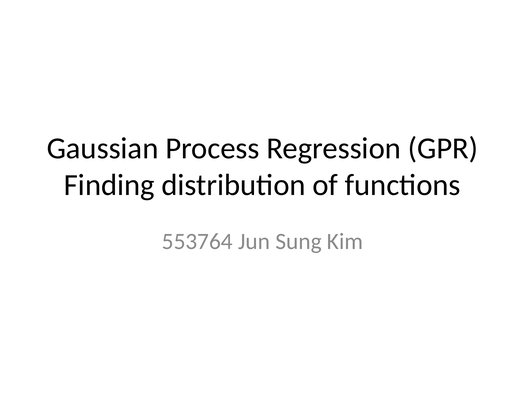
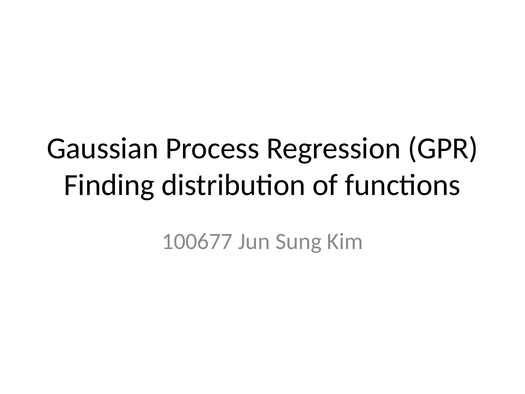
553764: 553764 -> 100677
